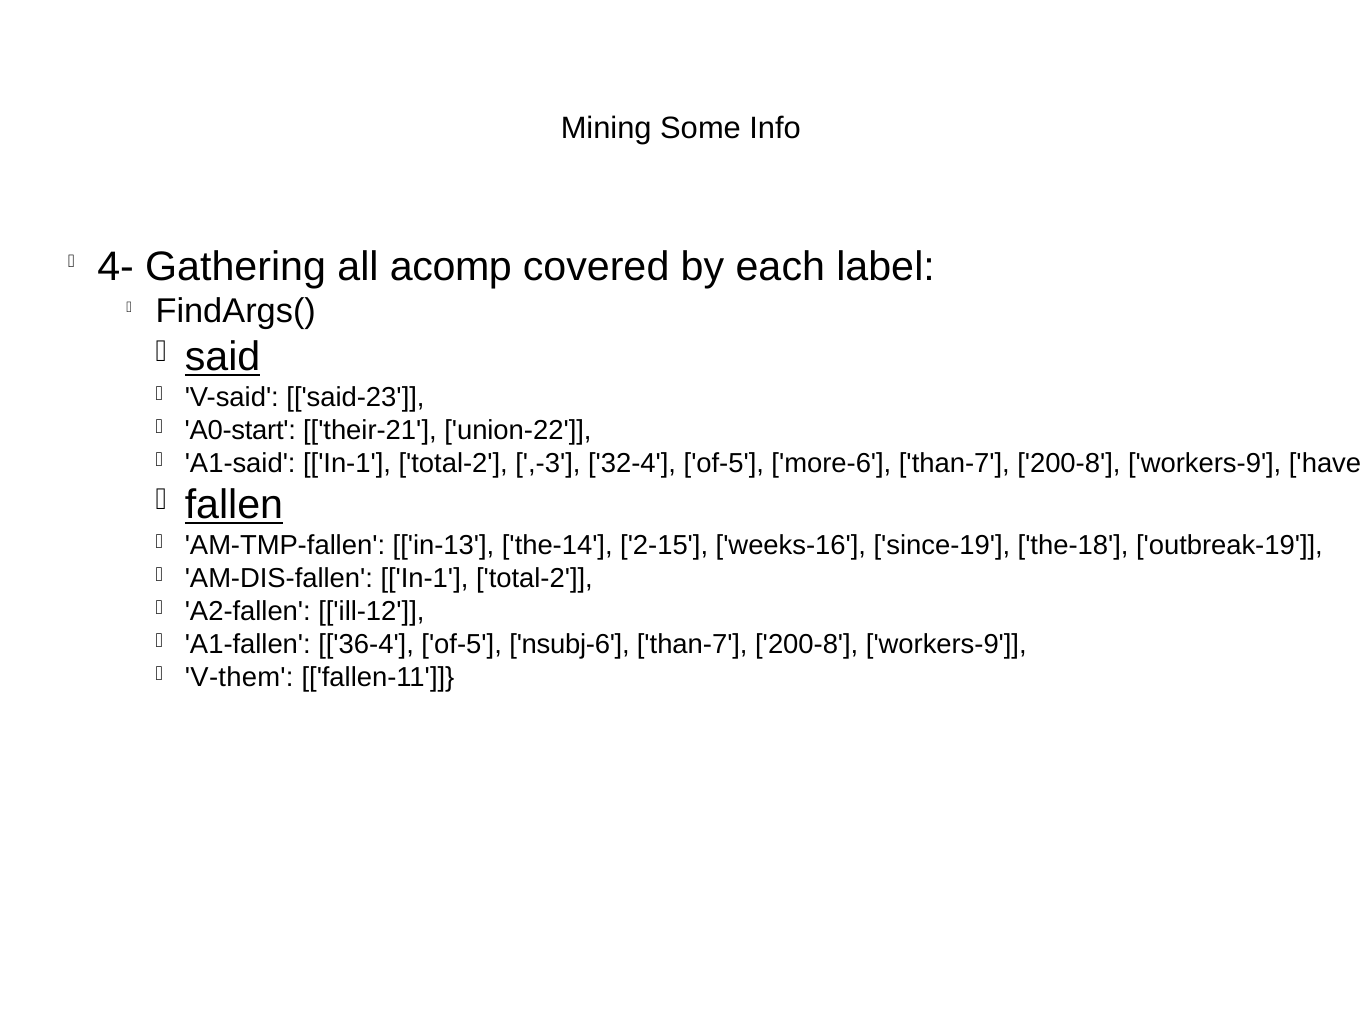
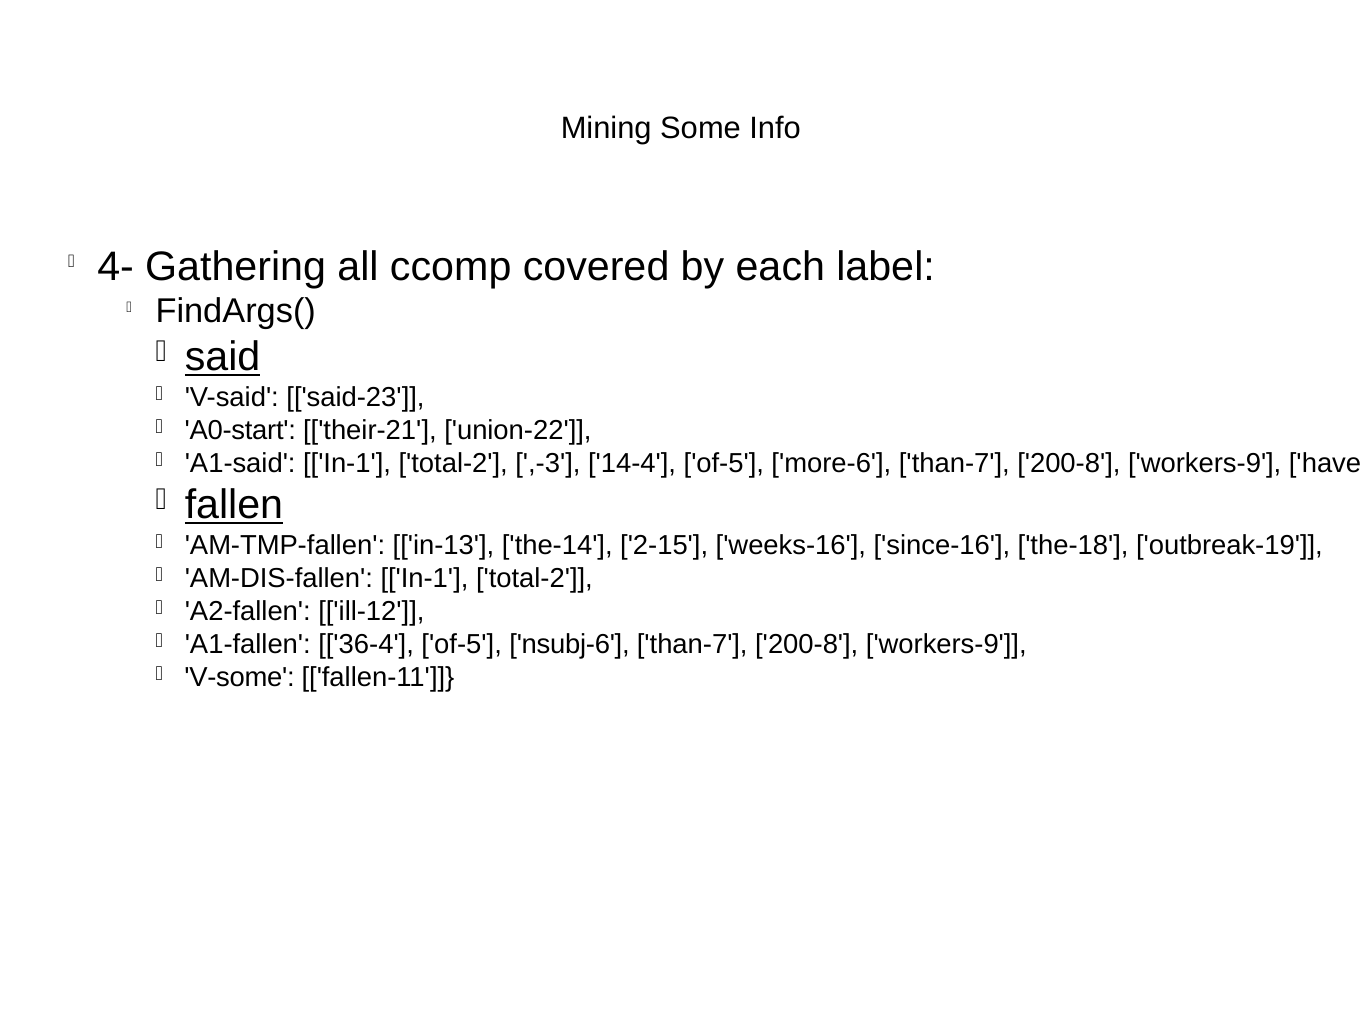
acomp: acomp -> ccomp
32-4: 32-4 -> 14-4
since-19: since-19 -> since-16
V-them: V-them -> V-some
